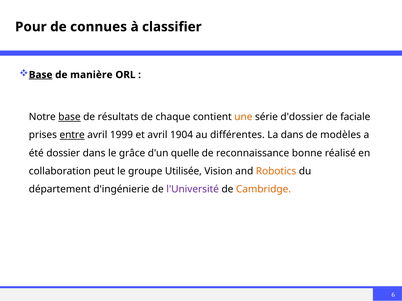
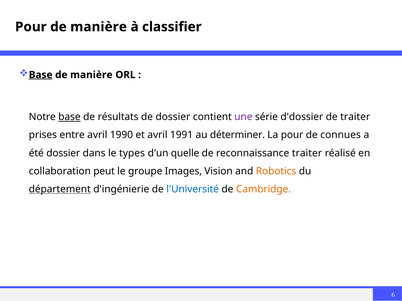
connues at (99, 27): connues -> manière
de chaque: chaque -> dossier
une colour: orange -> purple
de faciale: faciale -> traiter
entre underline: present -> none
1999: 1999 -> 1990
1904: 1904 -> 1991
différentes: différentes -> déterminer
La dans: dans -> pour
modèles: modèles -> connues
grâce: grâce -> types
reconnaissance bonne: bonne -> traiter
Utilisée: Utilisée -> Images
département underline: none -> present
l'Université colour: purple -> blue
